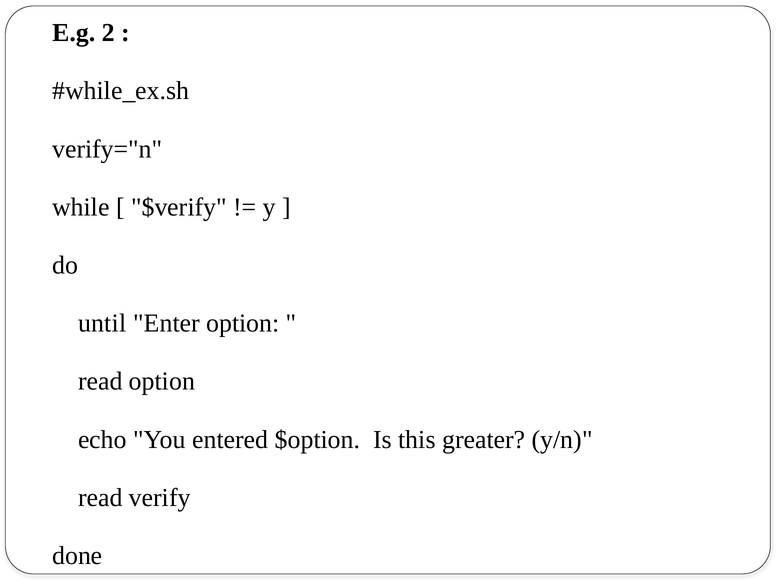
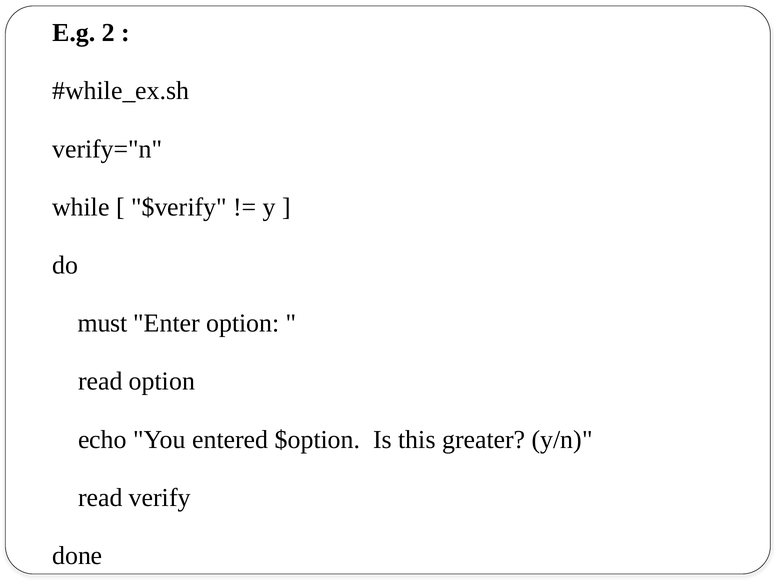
until: until -> must
